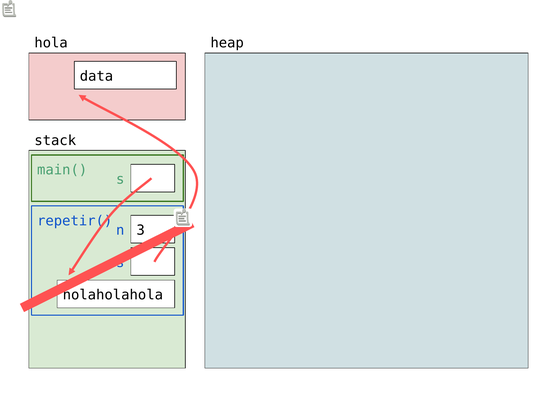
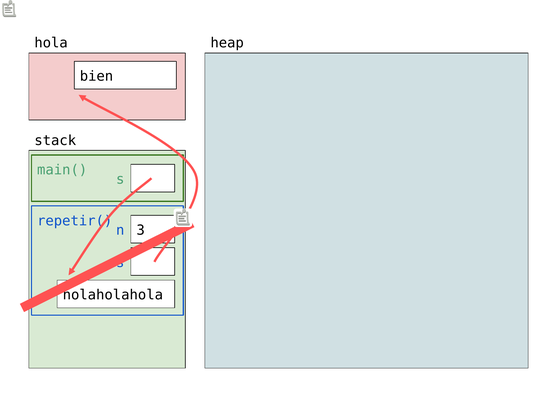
data: data -> bien
